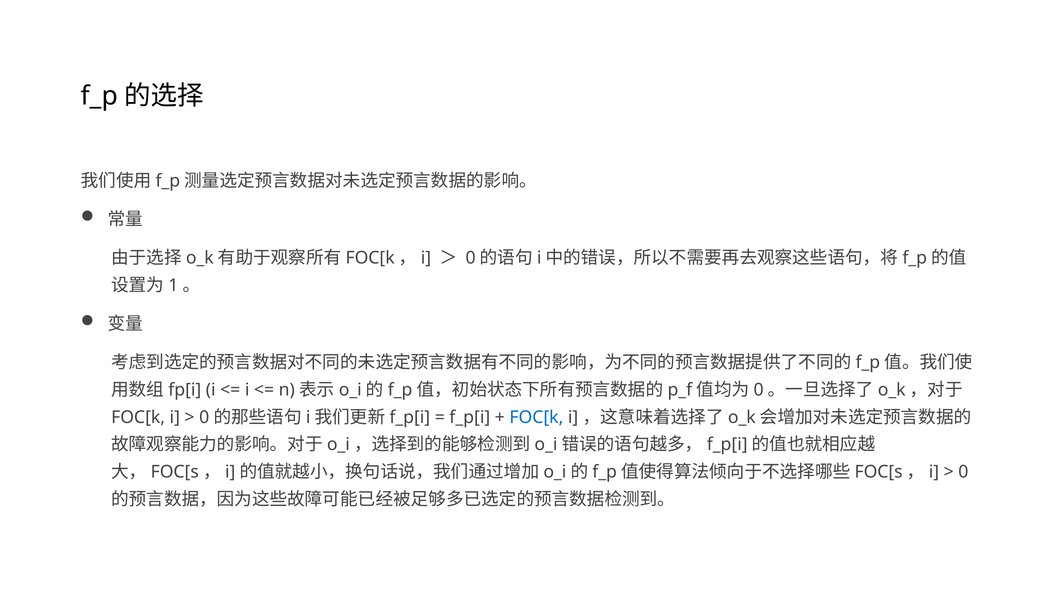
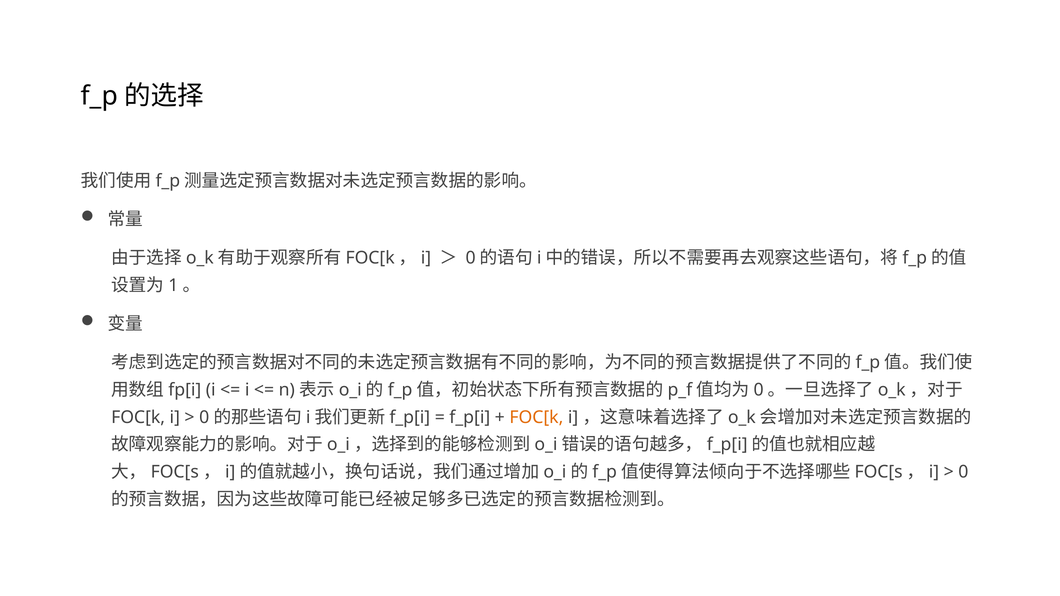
FOC[k at (536, 417) colour: blue -> orange
